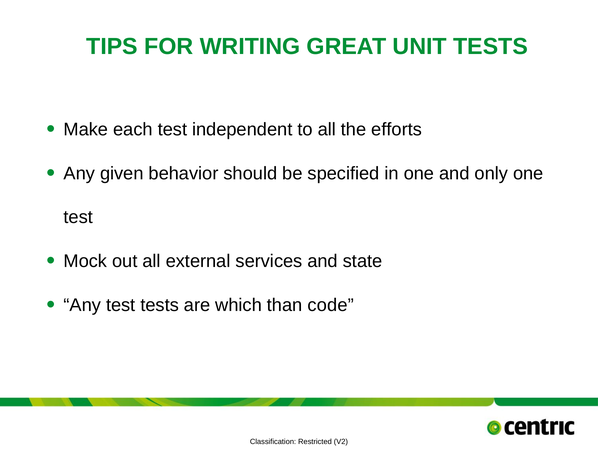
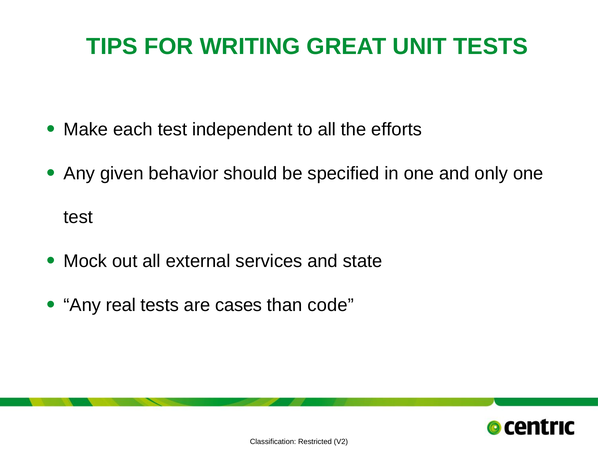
Any test: test -> real
which: which -> cases
